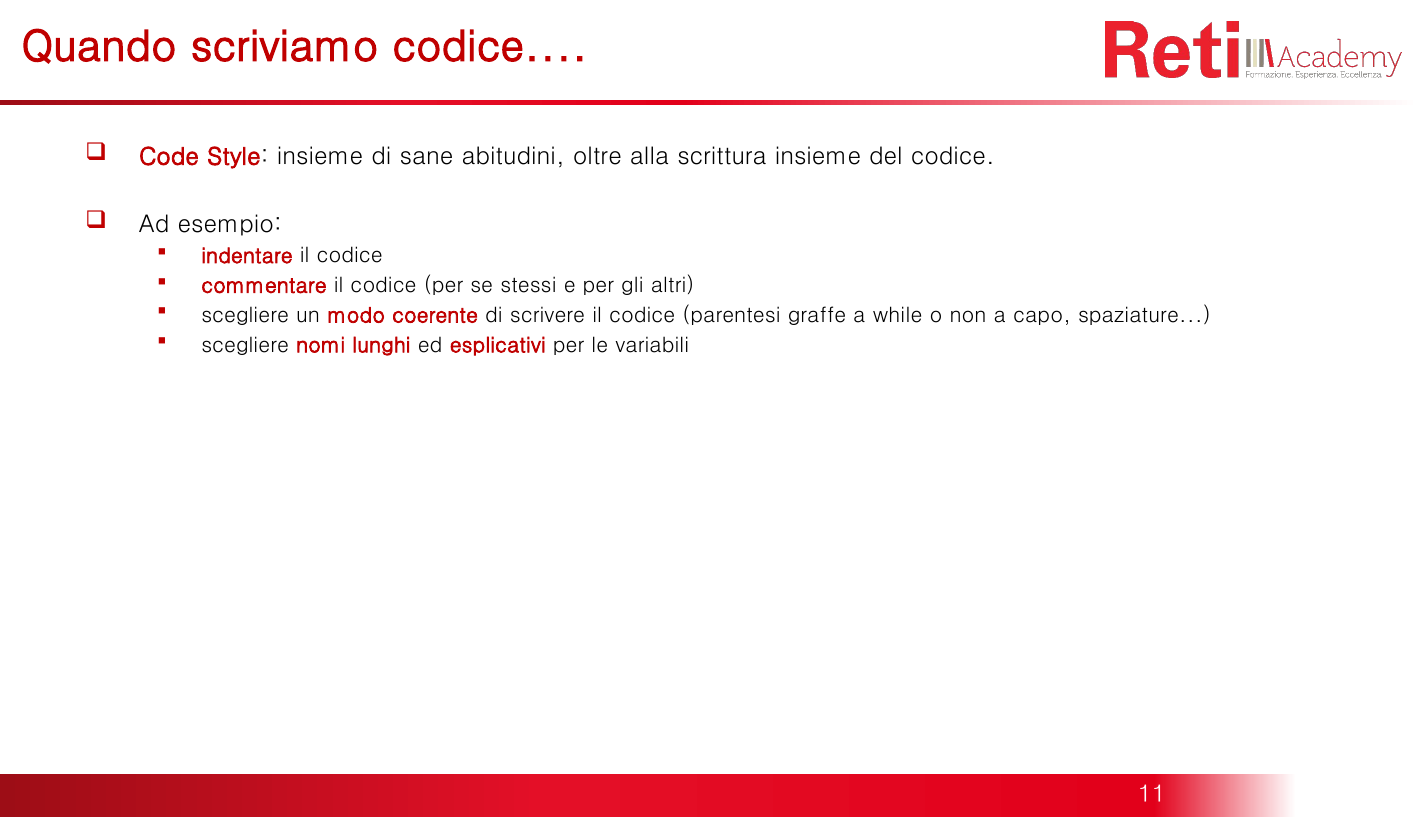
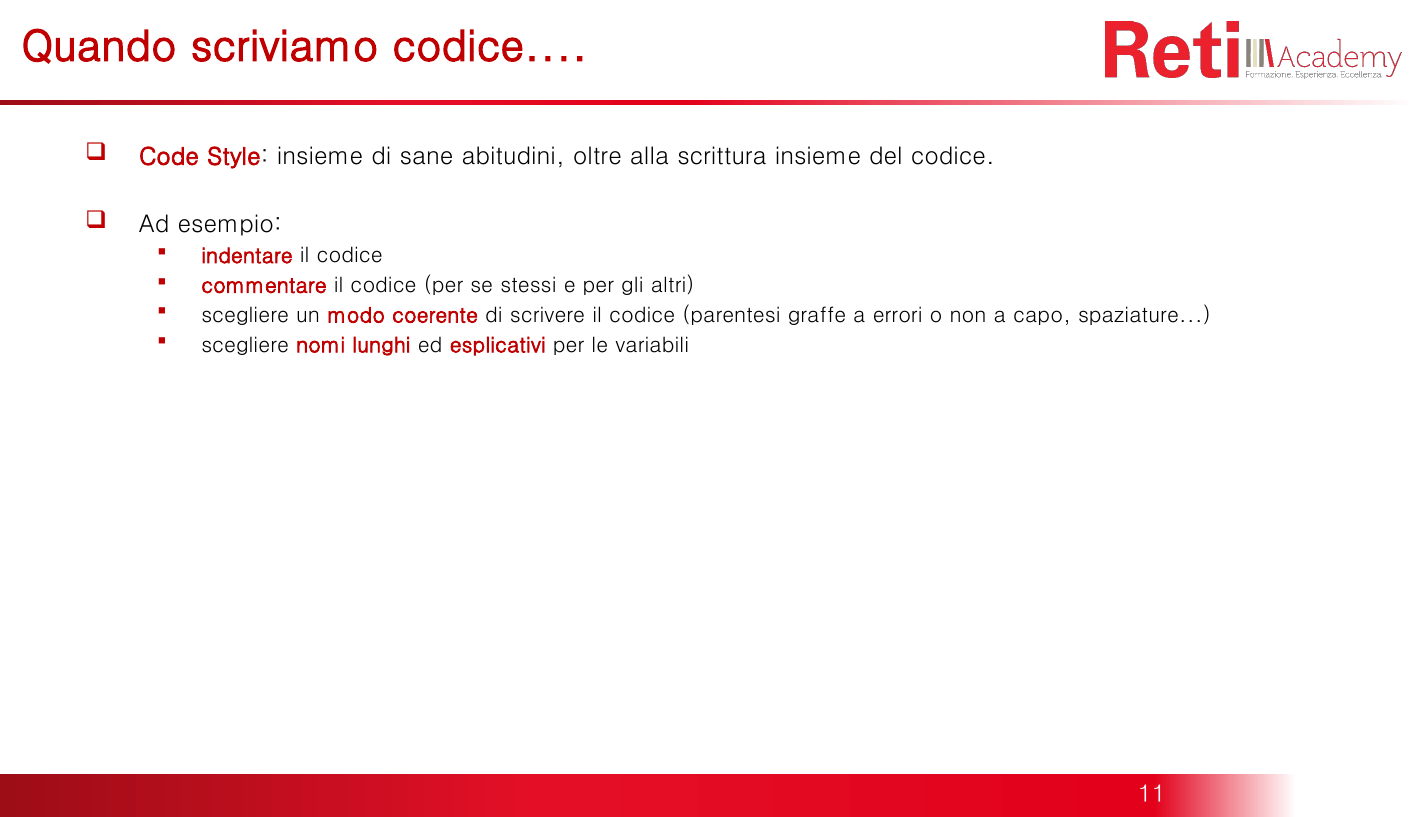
while: while -> errori
